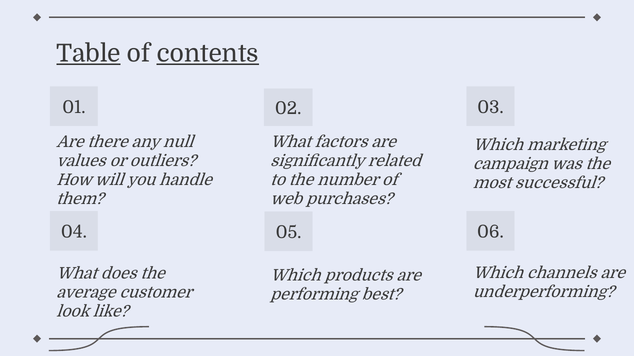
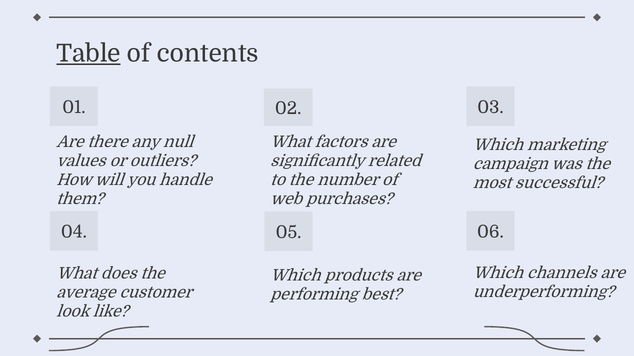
contents underline: present -> none
